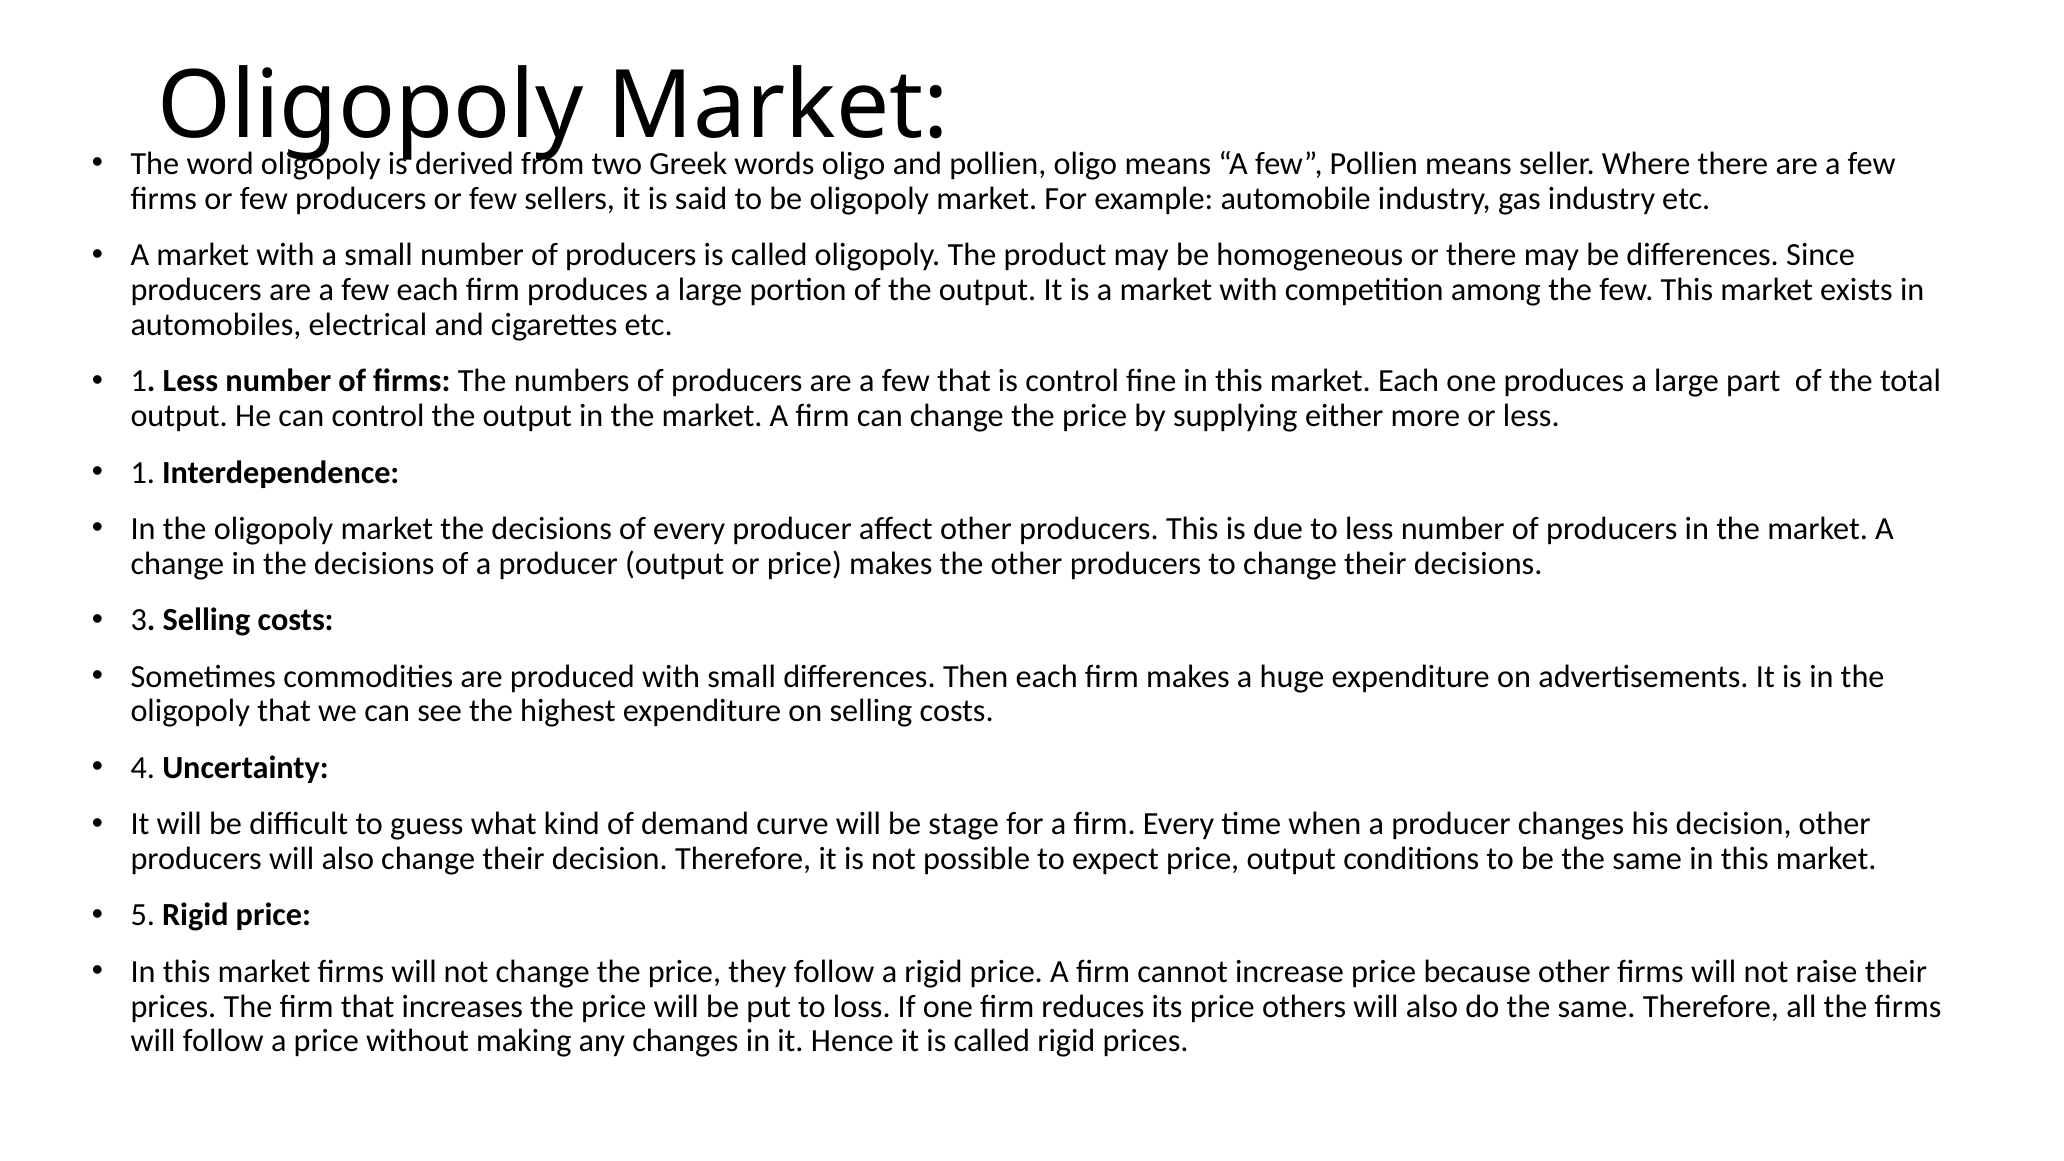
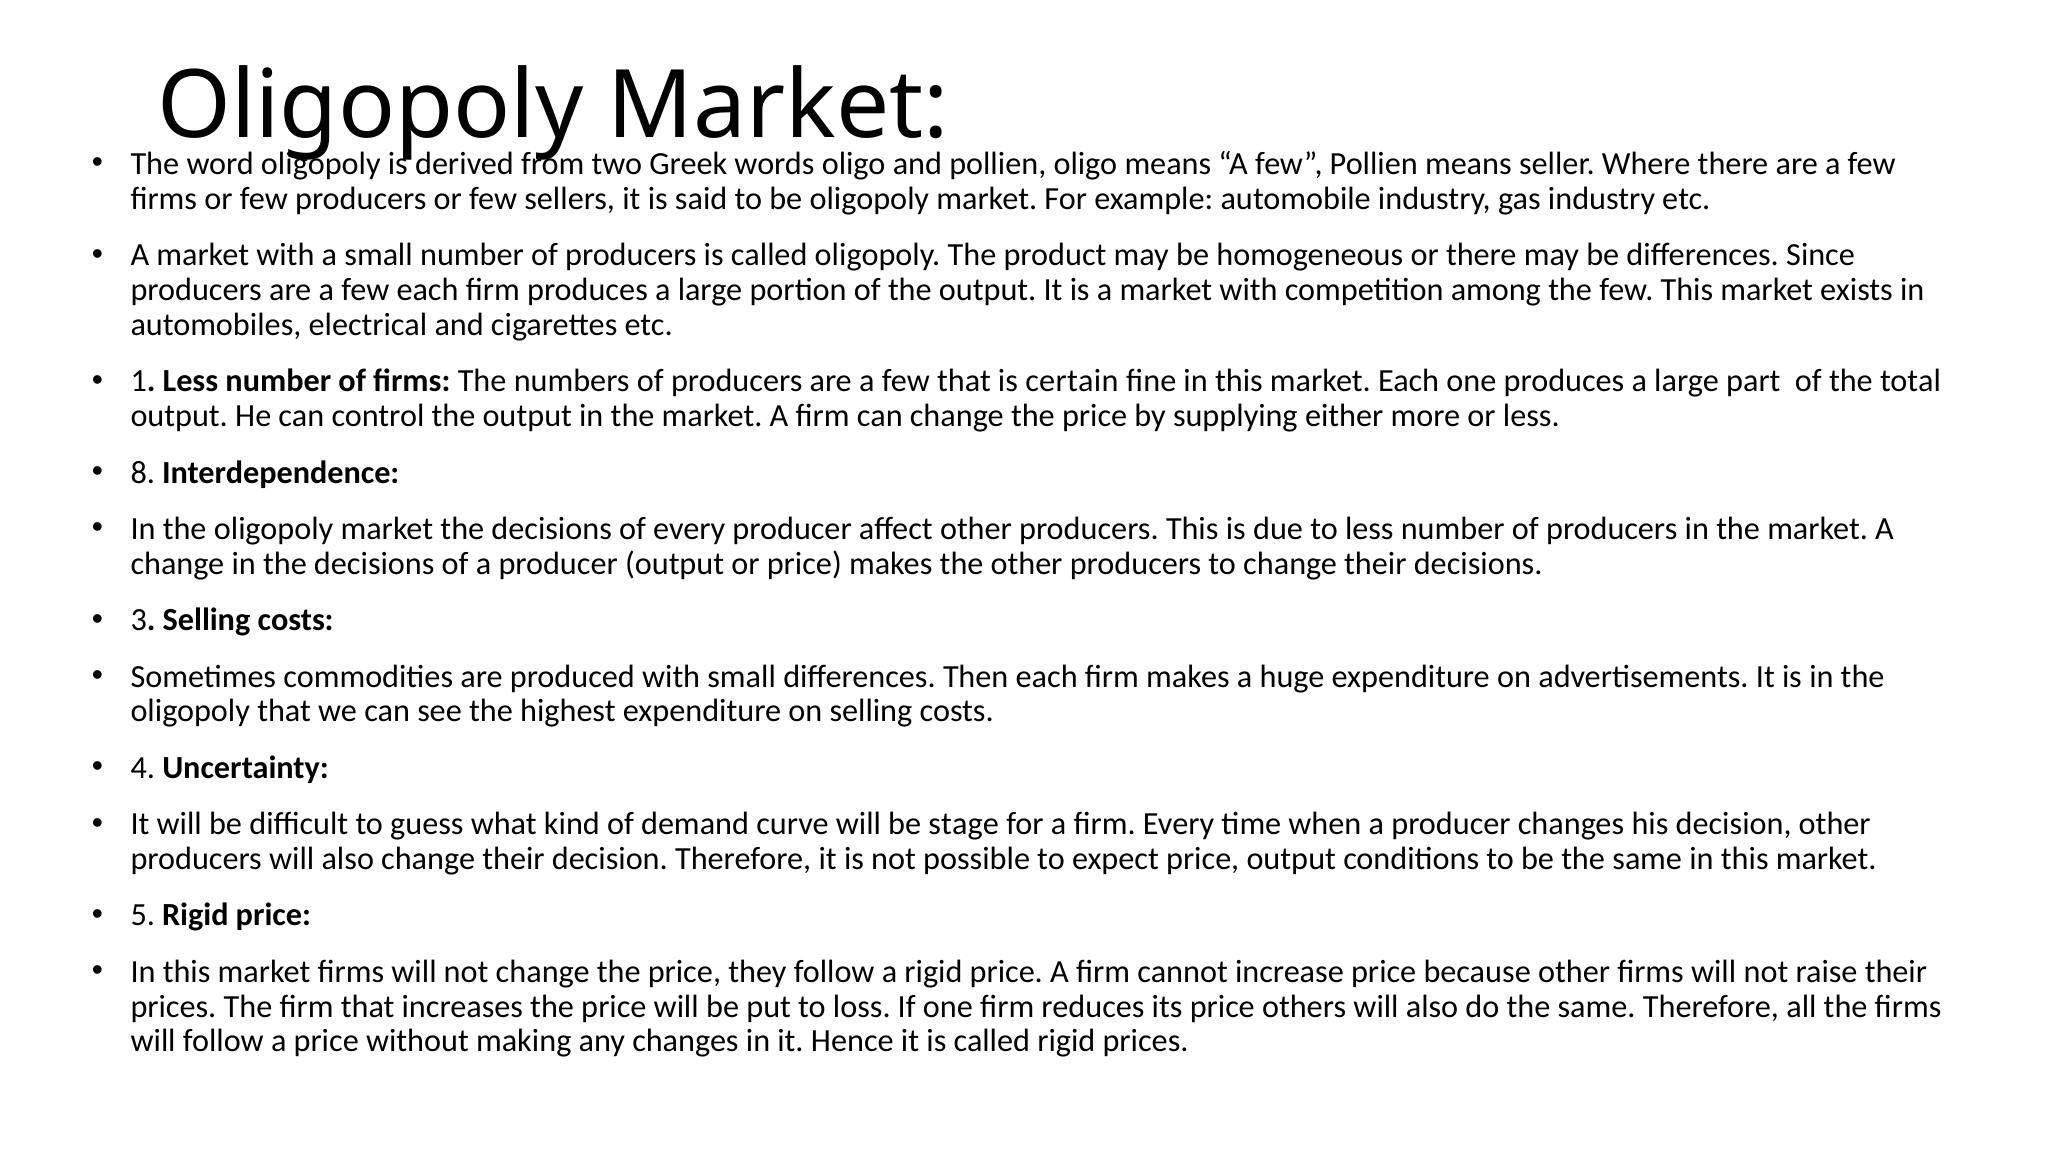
is control: control -> certain
1 at (143, 472): 1 -> 8
